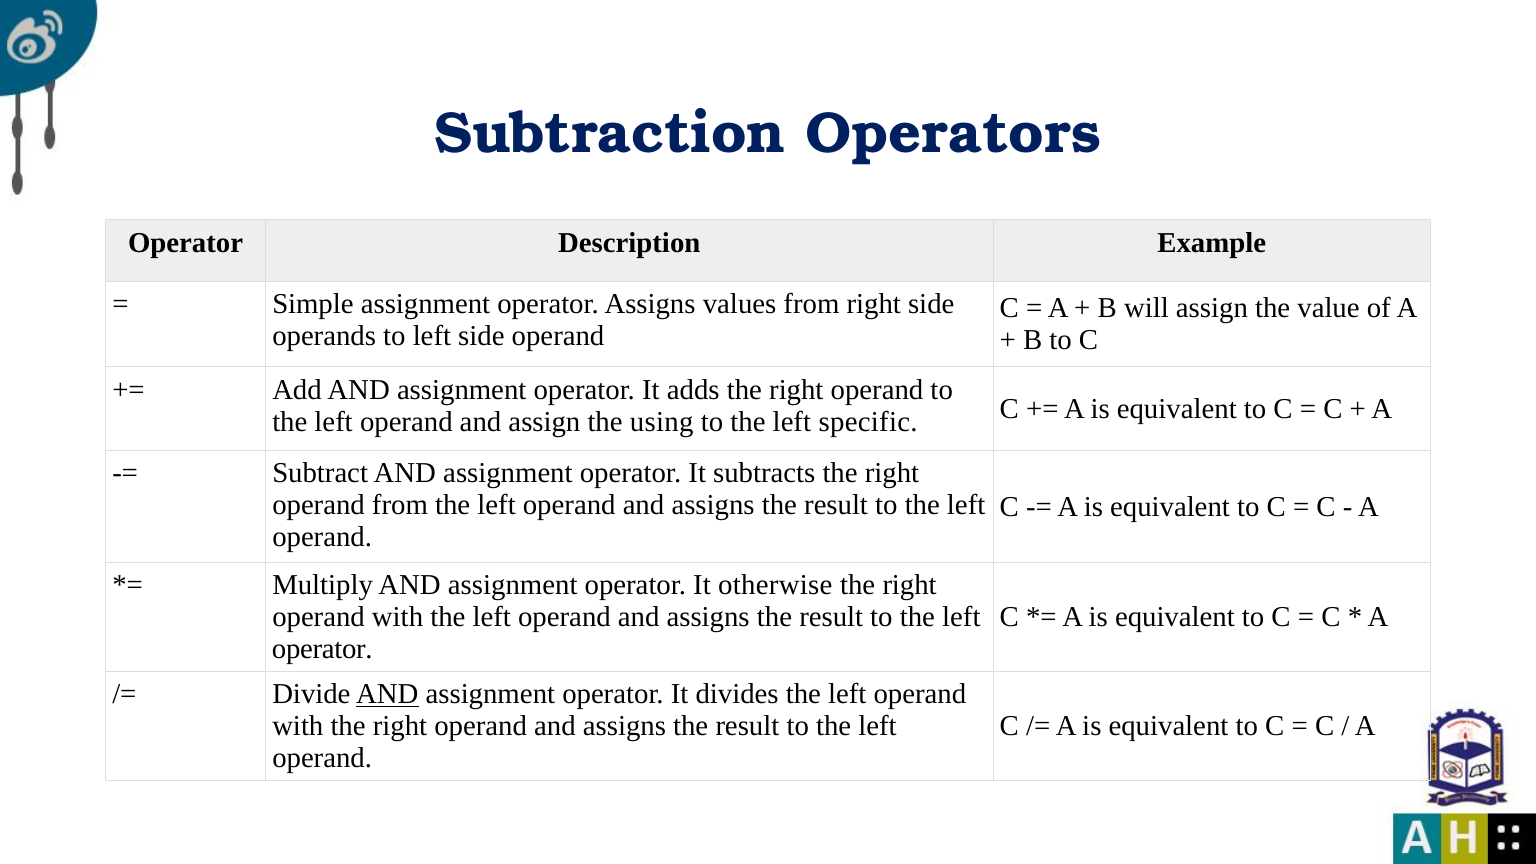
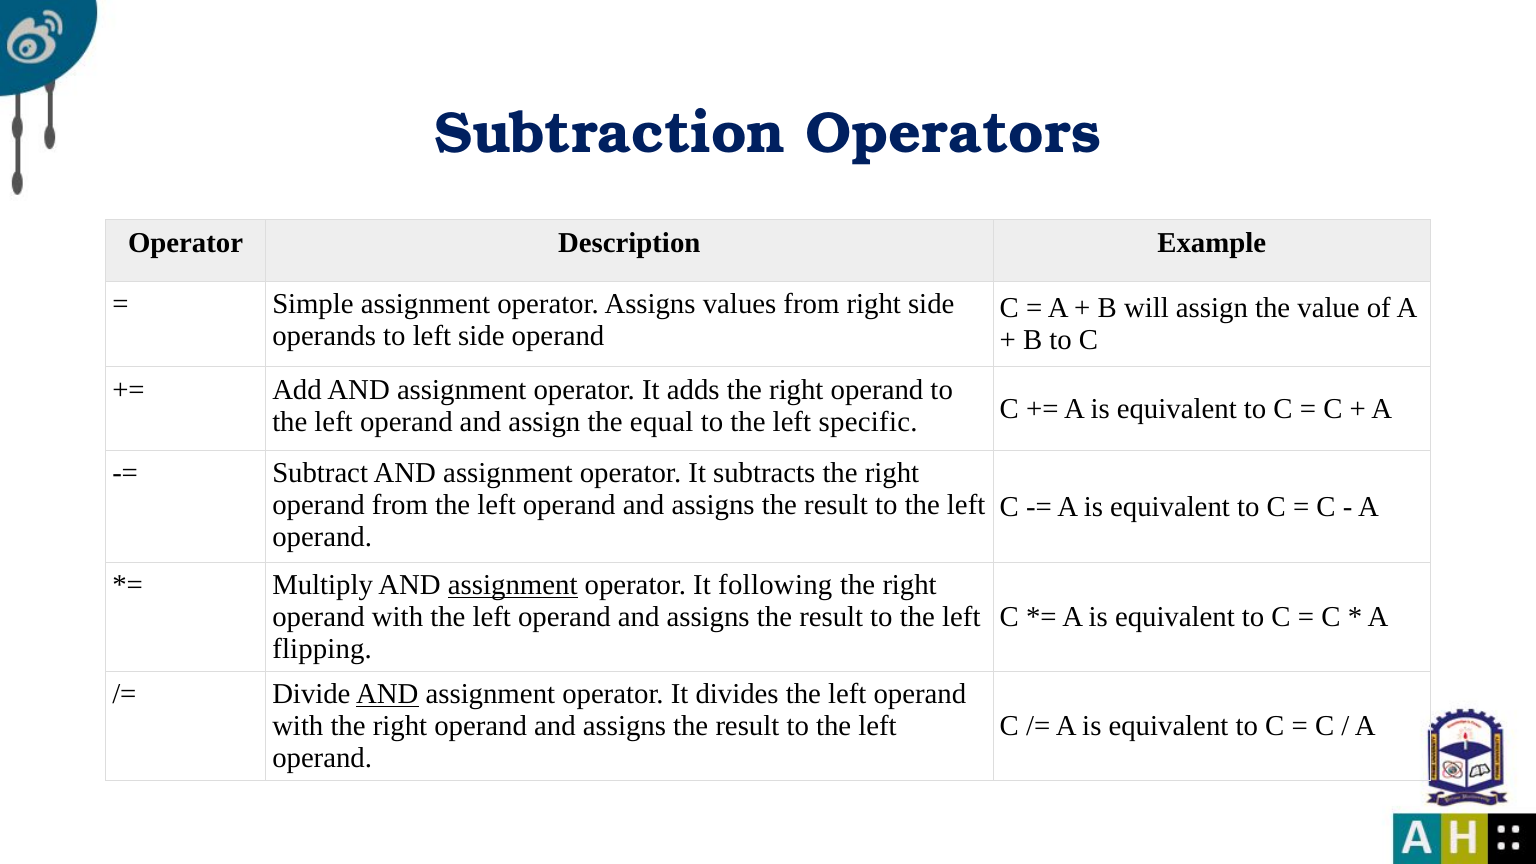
using: using -> equal
assignment at (513, 585) underline: none -> present
otherwise: otherwise -> following
operator at (322, 649): operator -> flipping
